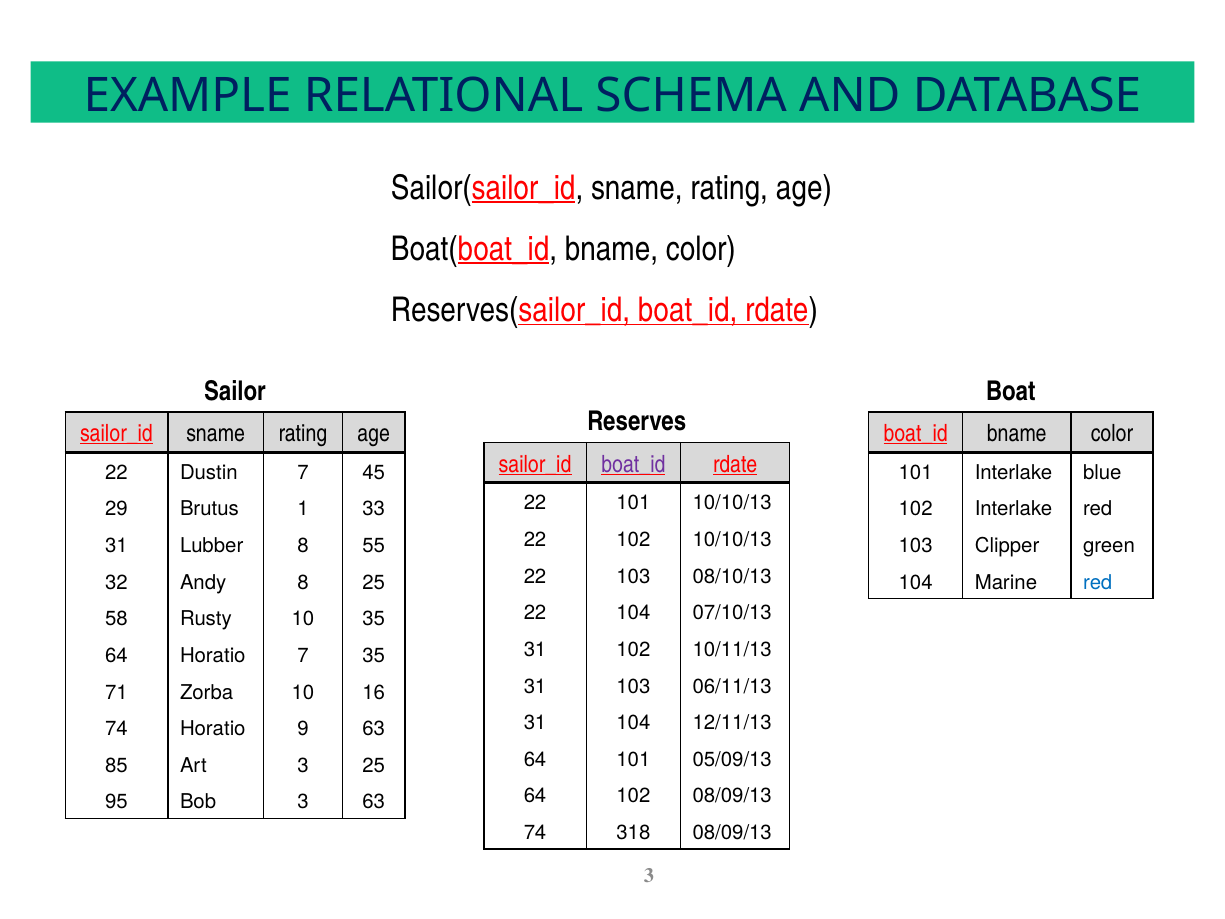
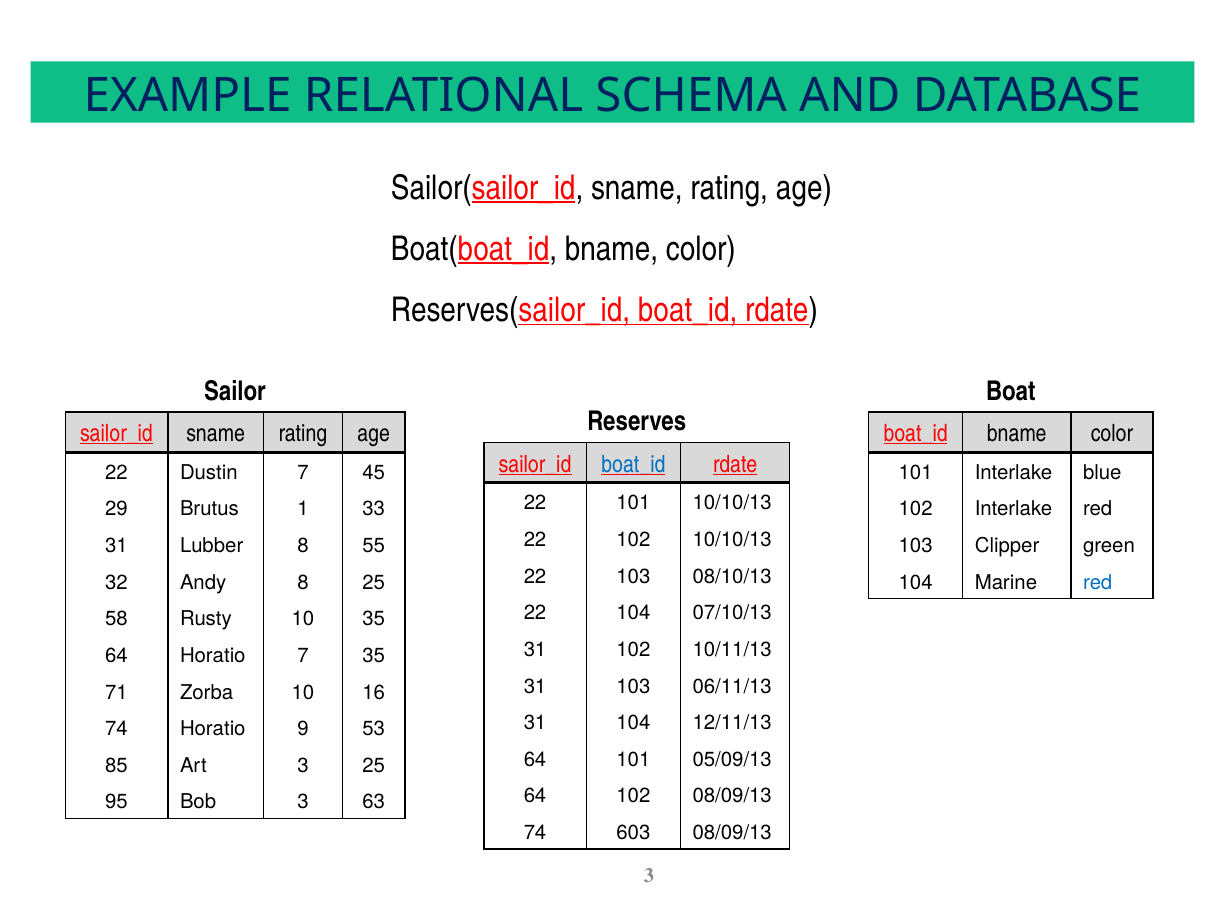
boat_id at (633, 464) colour: purple -> blue
9 63: 63 -> 53
318: 318 -> 603
